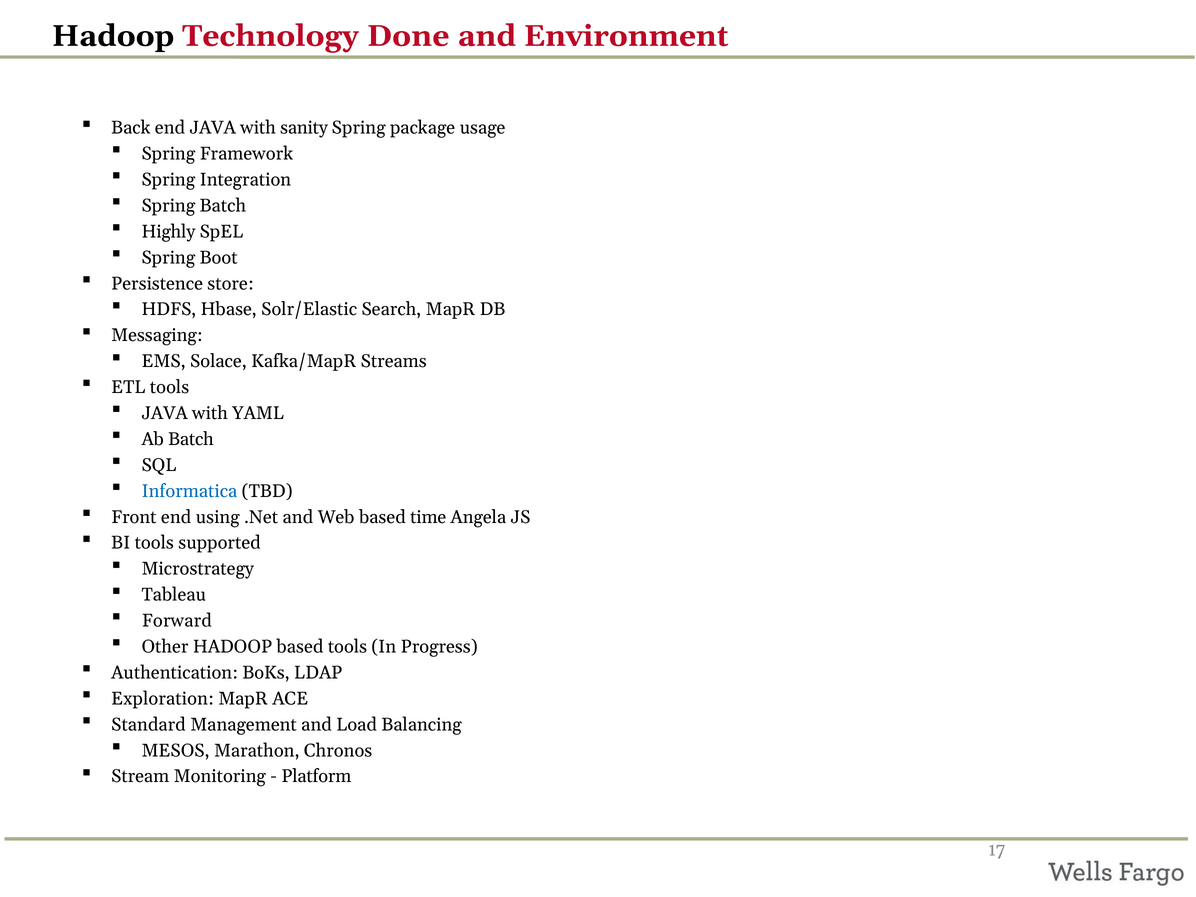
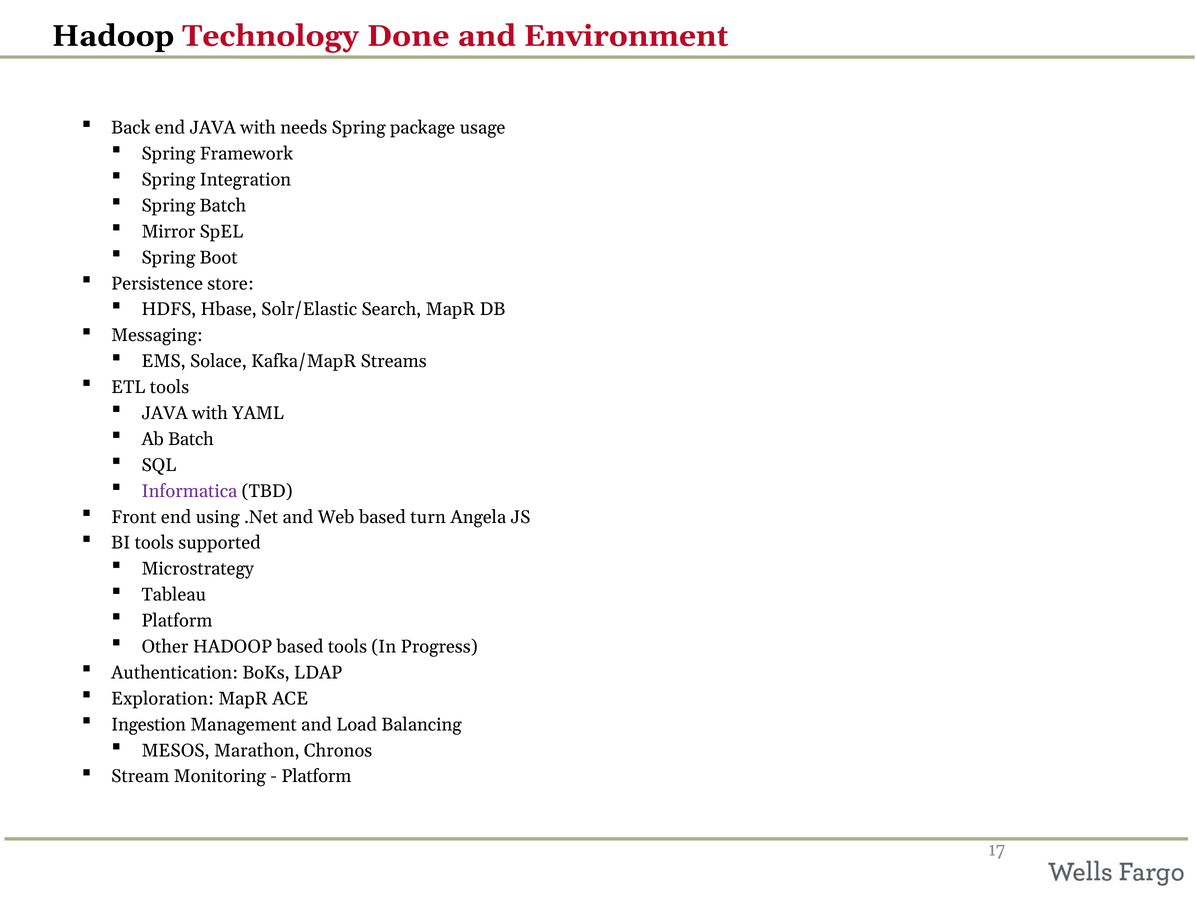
sanity: sanity -> needs
Highly: Highly -> Mirror
Informatica colour: blue -> purple
time: time -> turn
Forward at (177, 621): Forward -> Platform
Standard: Standard -> Ingestion
